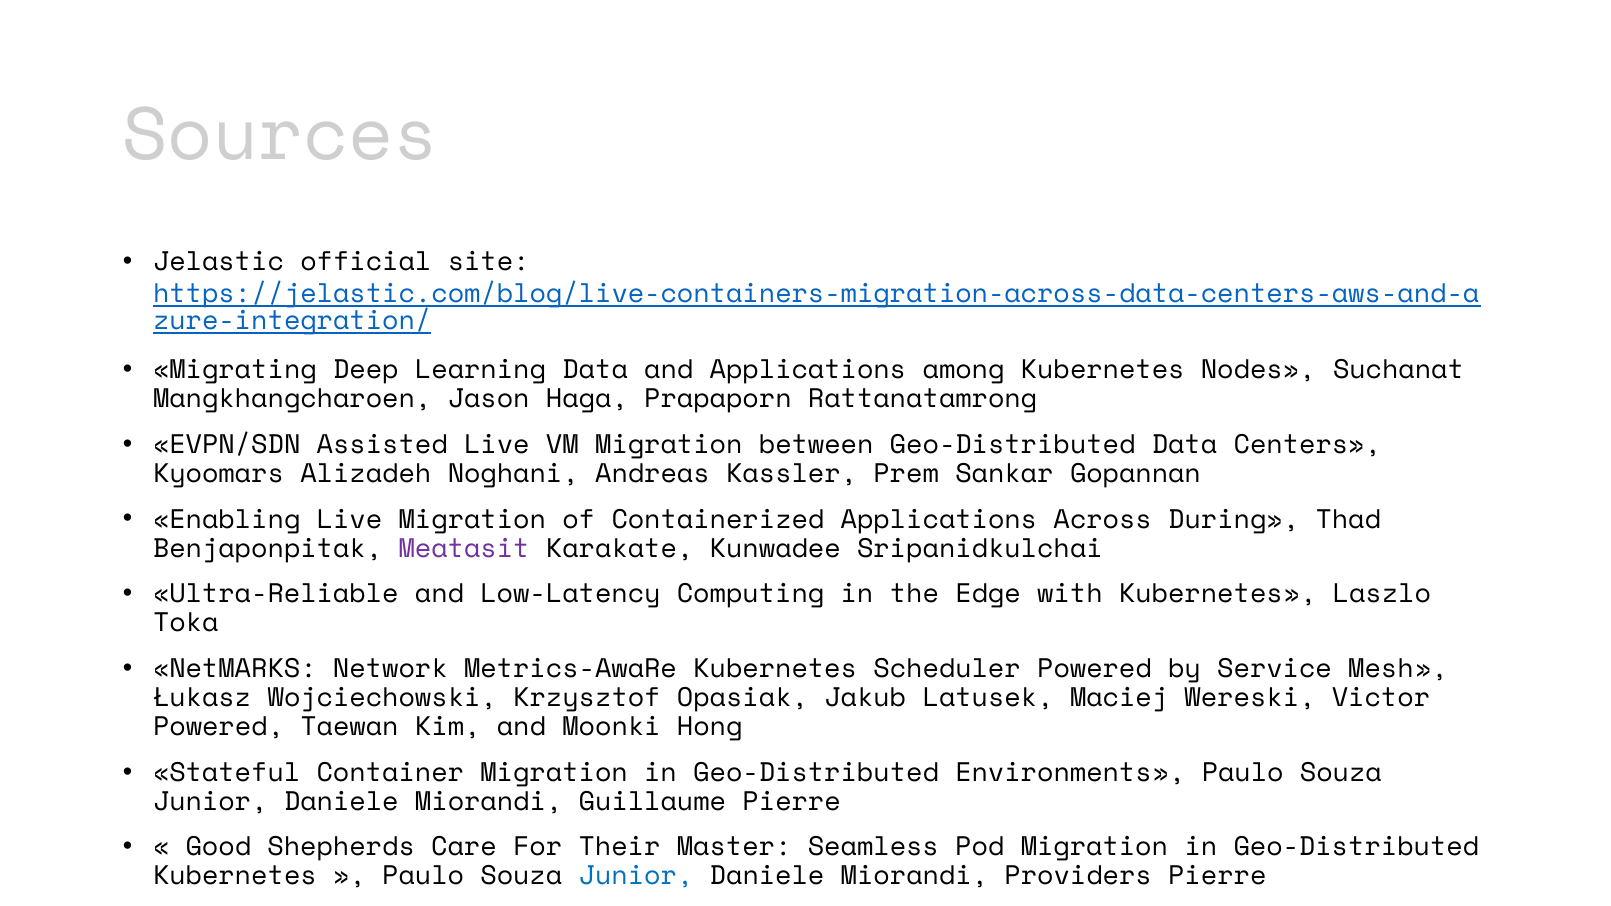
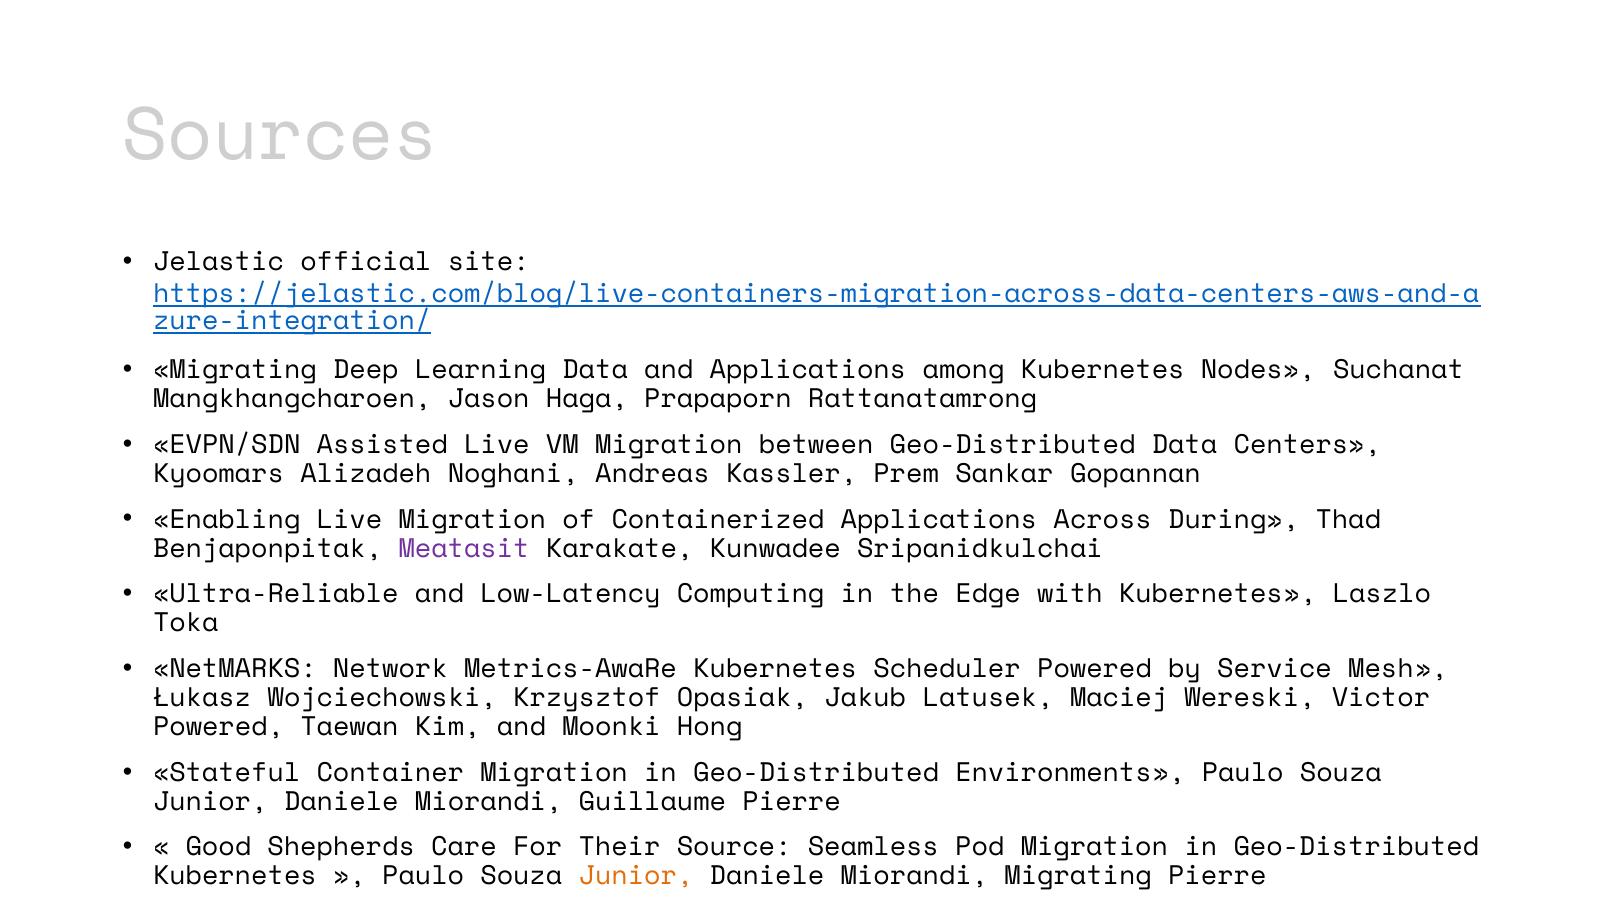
Master: Master -> Source
Junior at (636, 876) colour: blue -> orange
Miorandi Providers: Providers -> Migrating
